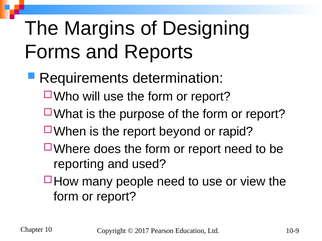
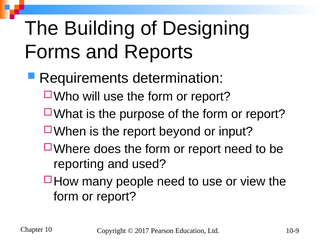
Margins: Margins -> Building
rapid: rapid -> input
